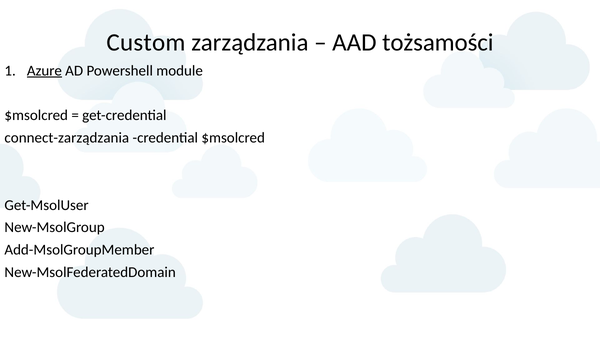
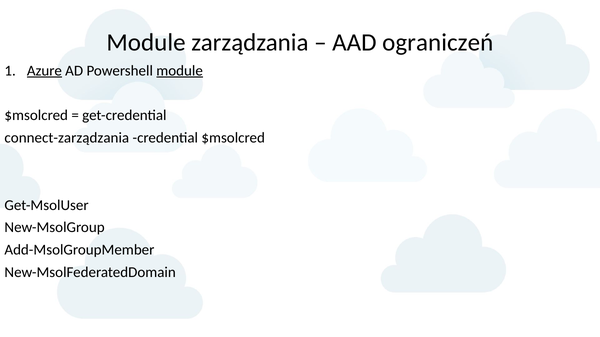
Custom at (146, 43): Custom -> Module
tożsamości: tożsamości -> ograniczeń
module at (180, 71) underline: none -> present
